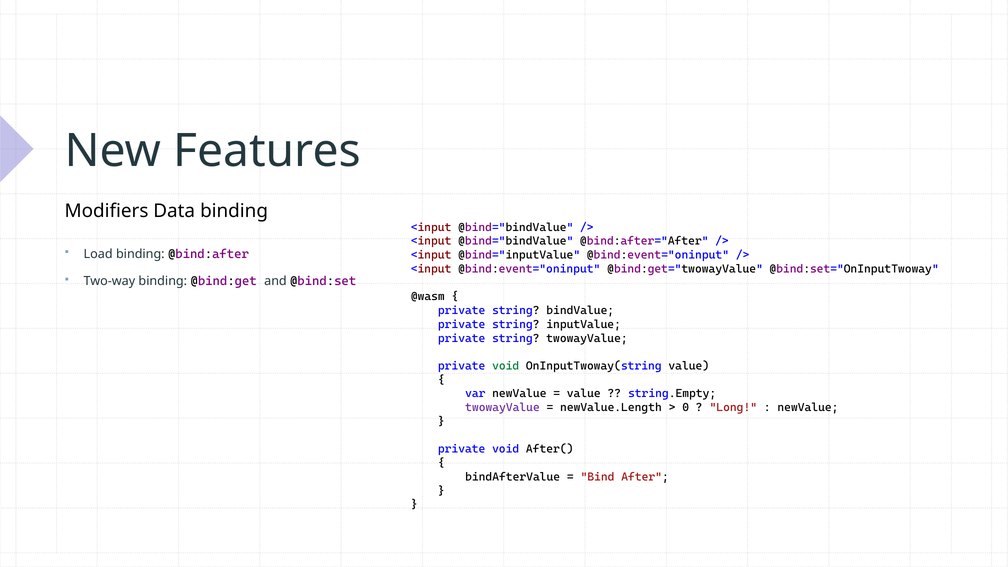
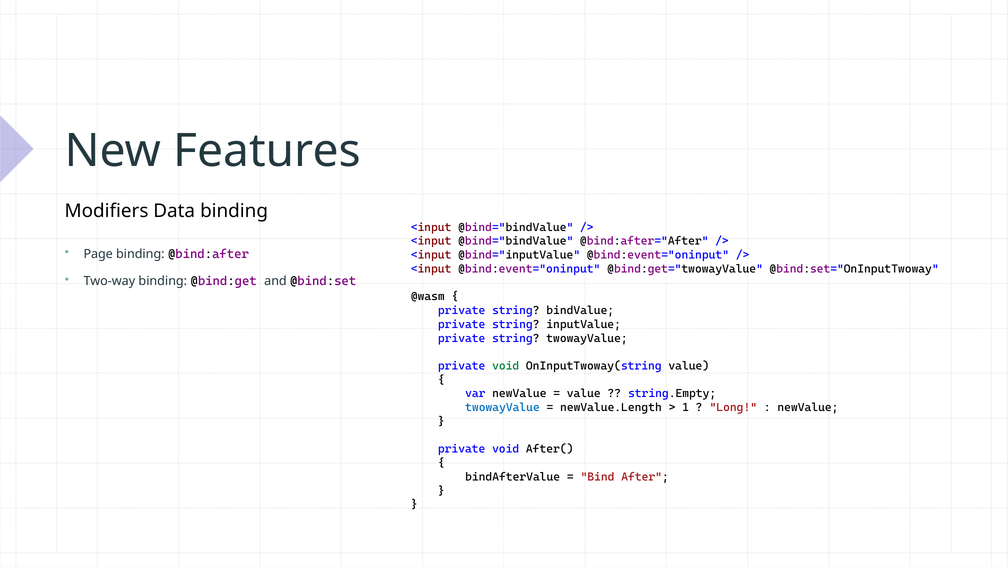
Load: Load -> Page
twowayValue at (503, 408) colour: purple -> blue
0: 0 -> 1
